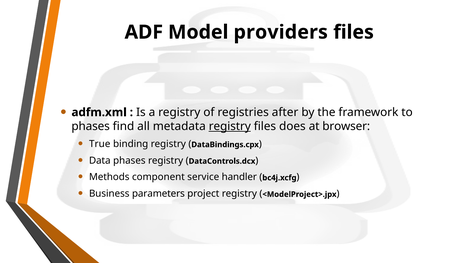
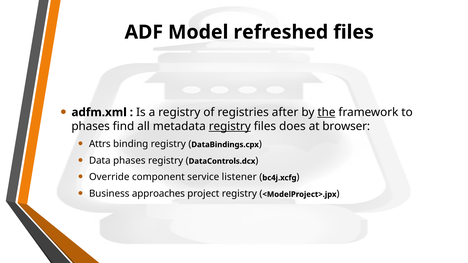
providers: providers -> refreshed
the underline: none -> present
True: True -> Attrs
Methods: Methods -> Override
handler: handler -> listener
parameters: parameters -> approaches
